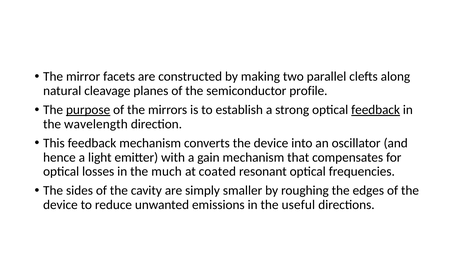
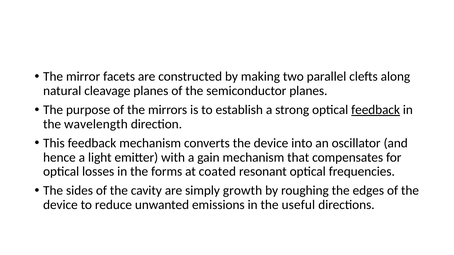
semiconductor profile: profile -> planes
purpose underline: present -> none
much: much -> forms
smaller: smaller -> growth
